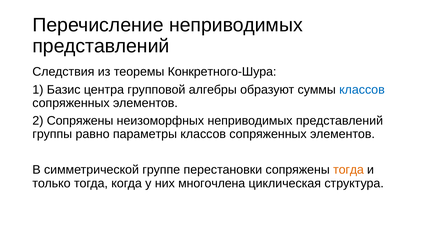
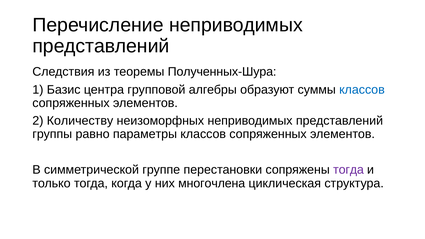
Конкретного-Шура: Конкретного-Шура -> Полученных-Шура
2 Сопряжены: Сопряжены -> Количеству
тогда at (348, 170) colour: orange -> purple
